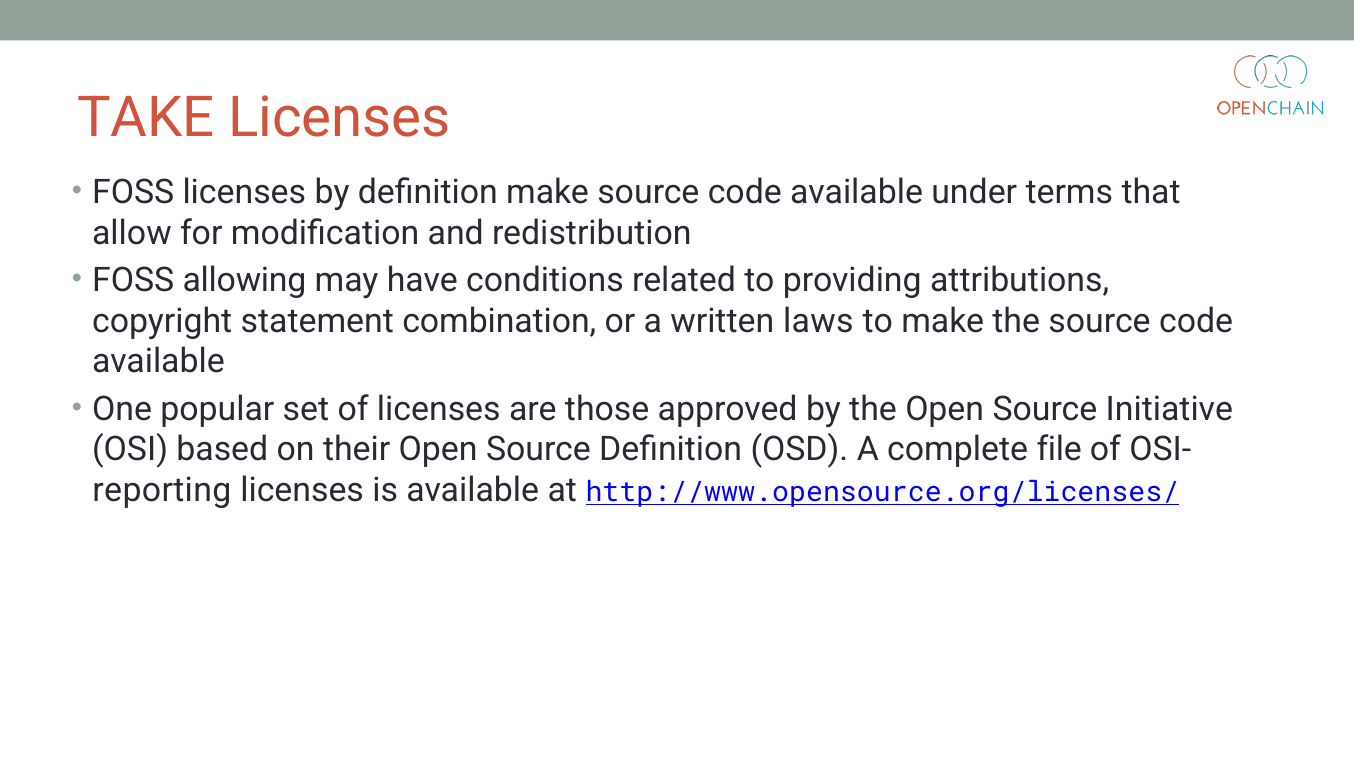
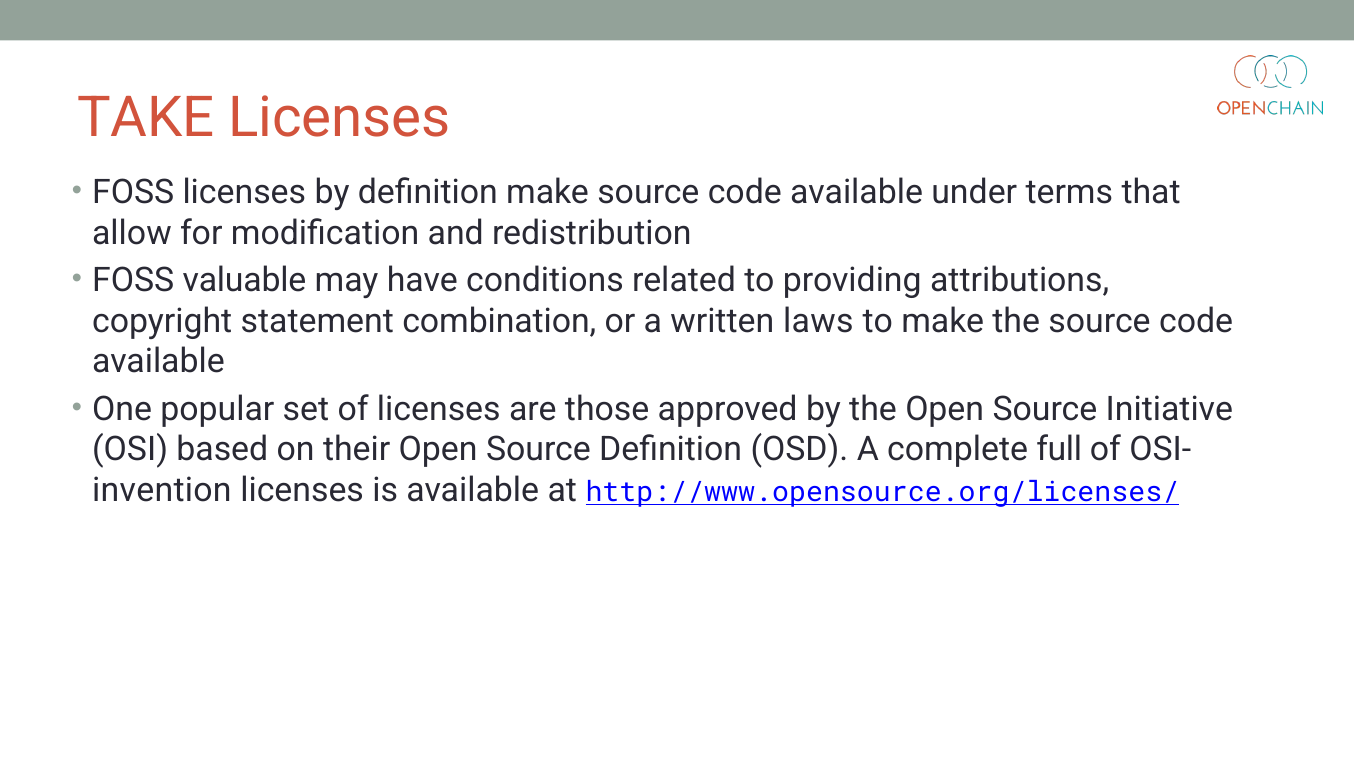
allowing: allowing -> valuable
file: file -> full
reporting: reporting -> invention
